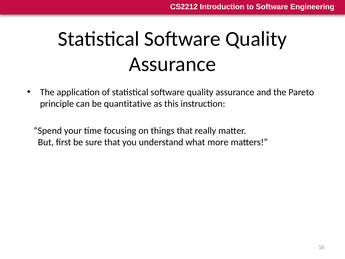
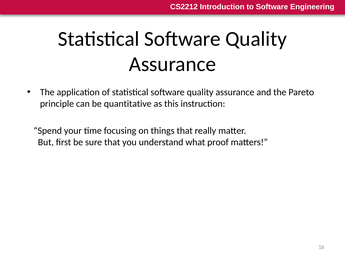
more: more -> proof
